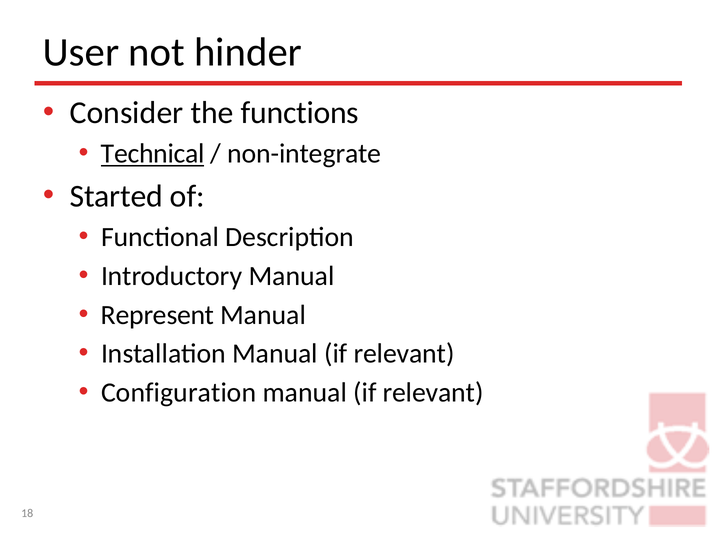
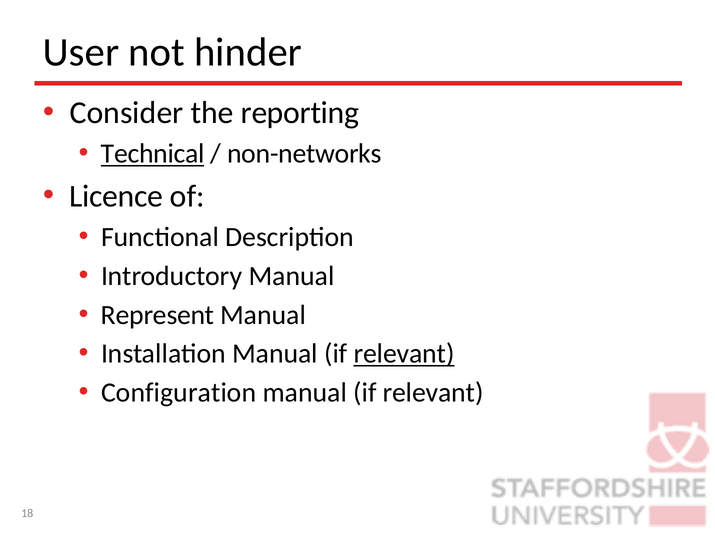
functions: functions -> reporting
non-integrate: non-integrate -> non-networks
Started: Started -> Licence
relevant at (404, 354) underline: none -> present
